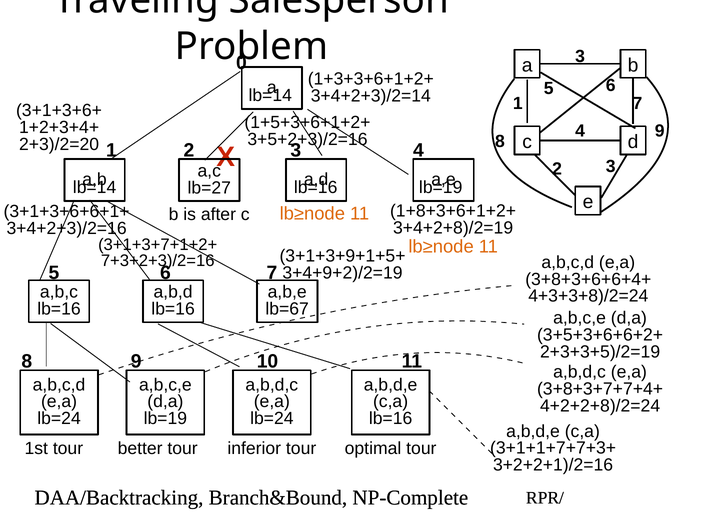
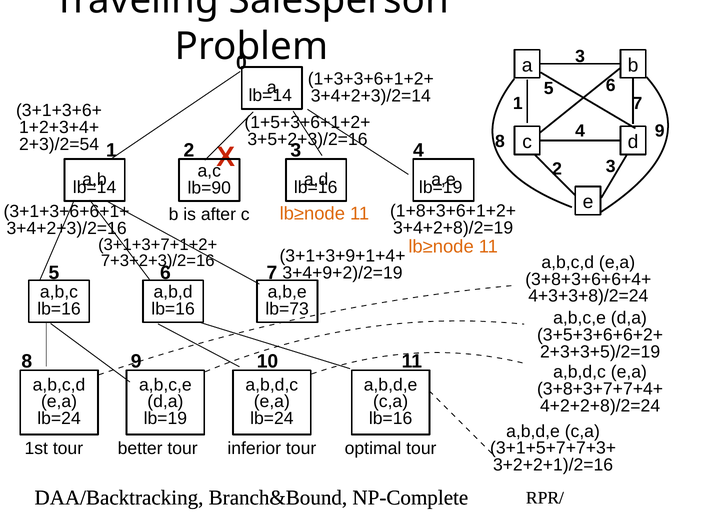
2+3)/2=20: 2+3)/2=20 -> 2+3)/2=54
lb=27: lb=27 -> lb=90
3+1+3+9+1+5+: 3+1+3+9+1+5+ -> 3+1+3+9+1+4+
lb=67: lb=67 -> lb=73
3+1+1+7+7+3+: 3+1+1+7+7+3+ -> 3+1+5+7+7+3+
